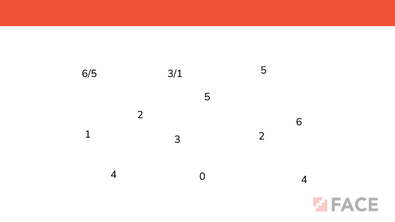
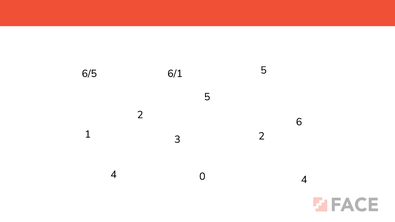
3/1: 3/1 -> 6/1
